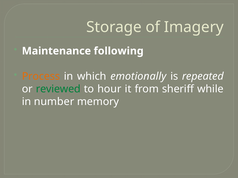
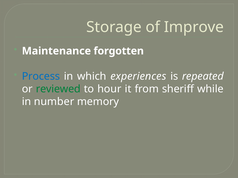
Imagery: Imagery -> Improve
following: following -> forgotten
Process colour: orange -> blue
emotionally: emotionally -> experiences
